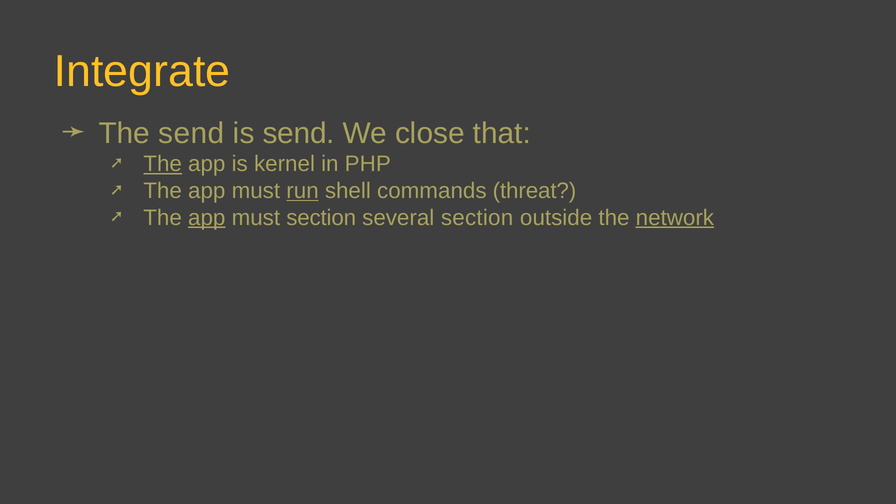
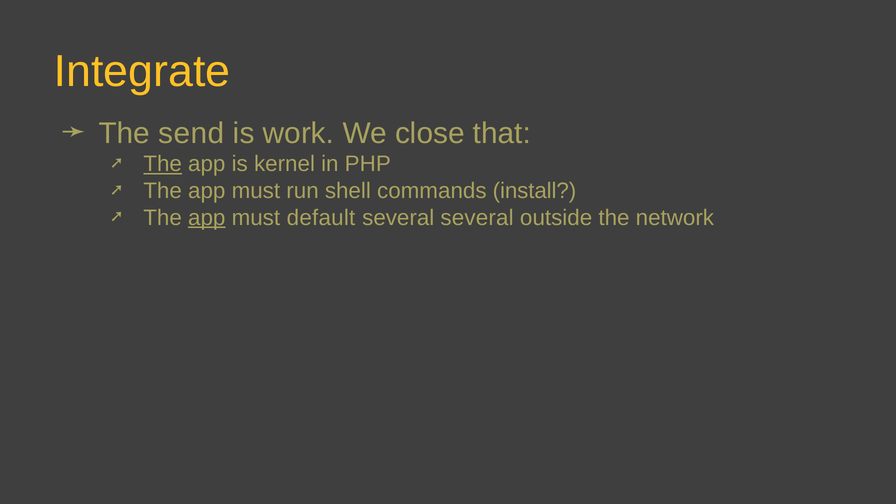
is send: send -> work
run underline: present -> none
threat: threat -> install
must section: section -> default
several section: section -> several
network underline: present -> none
